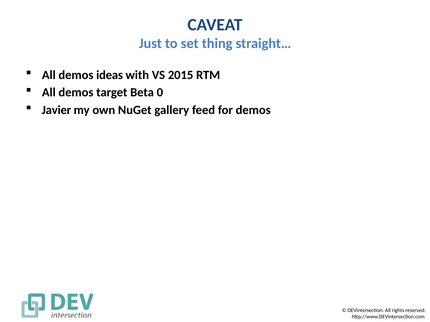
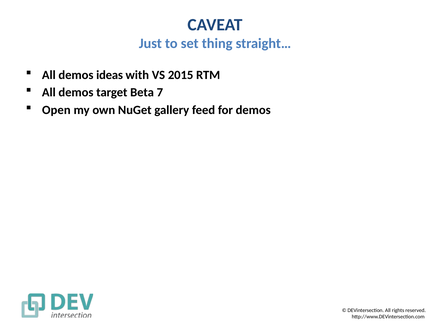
0: 0 -> 7
Javier: Javier -> Open
